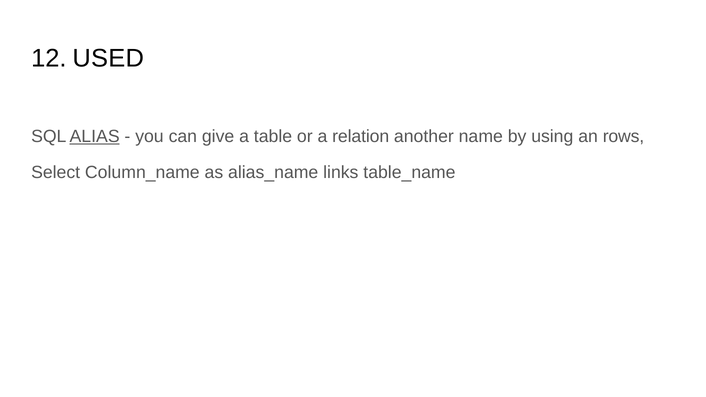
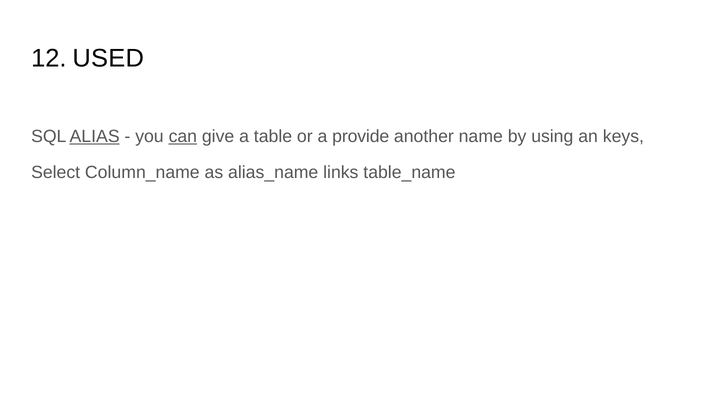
can underline: none -> present
relation: relation -> provide
rows: rows -> keys
